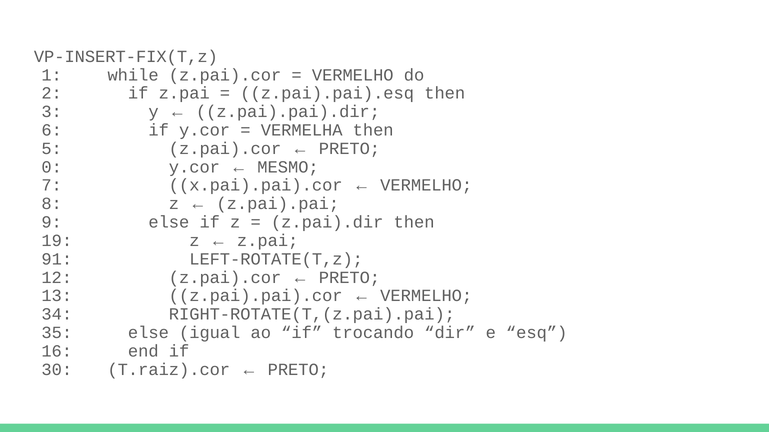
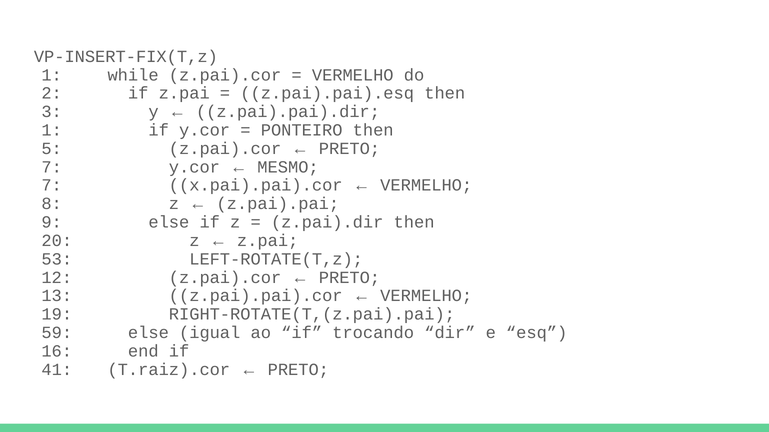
6 at (52, 130): 6 -> 1
VERMELHA: VERMELHA -> PONTEIRO
0 at (52, 167): 0 -> 7
19: 19 -> 20
91: 91 -> 53
34: 34 -> 19
35: 35 -> 59
30: 30 -> 41
